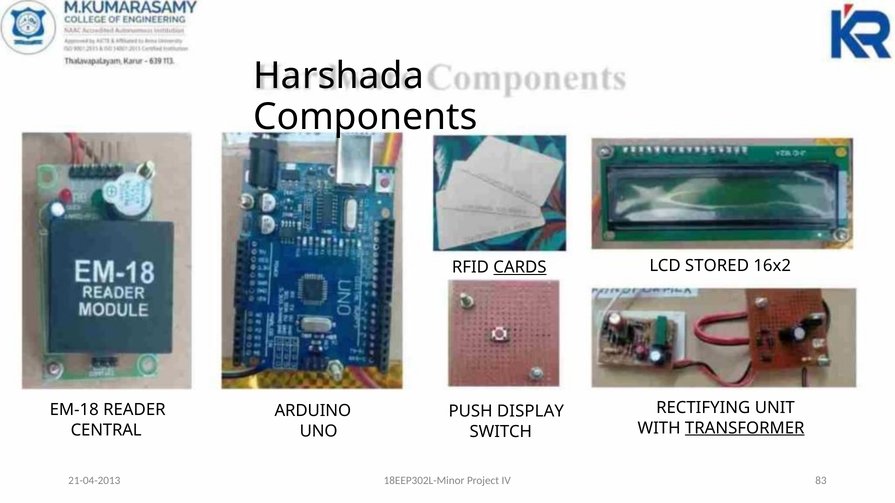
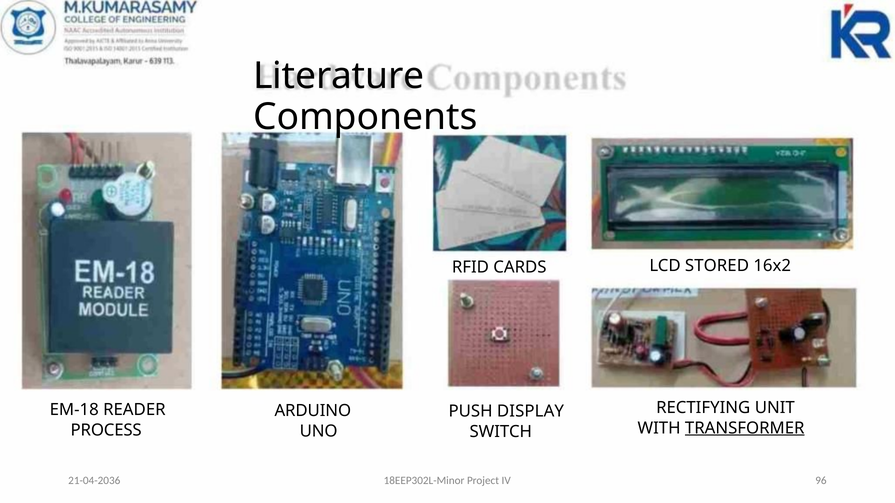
Harshada: Harshada -> Literature
CARDS underline: present -> none
CENTRAL: CENTRAL -> PROCESS
21-04-2013: 21-04-2013 -> 21-04-2036
83: 83 -> 96
